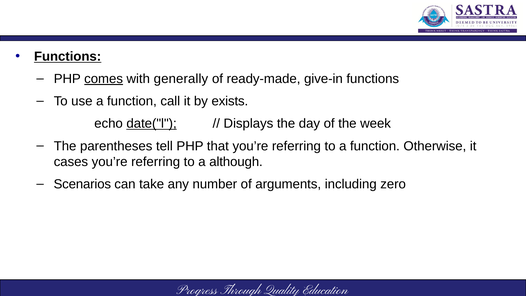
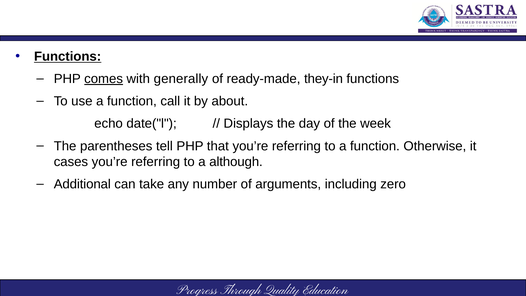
give-in: give-in -> they-in
exists: exists -> about
date("l underline: present -> none
Scenarios: Scenarios -> Additional
